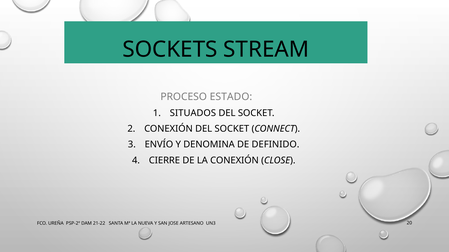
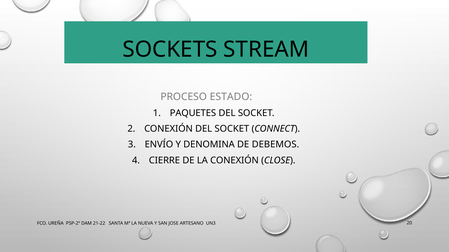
SITUADOS: SITUADOS -> PAQUETES
DEFINIDO: DEFINIDO -> DEBEMOS
